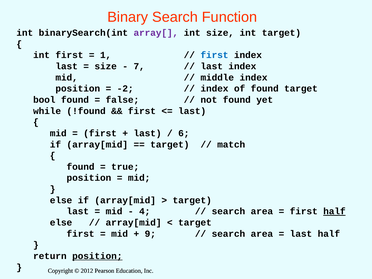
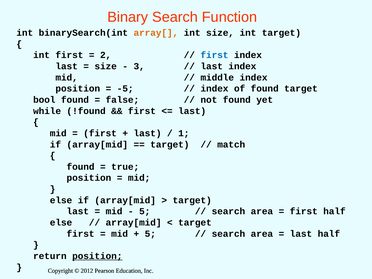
array[ colour: purple -> orange
1: 1 -> 2
7: 7 -> 3
-2: -2 -> -5
6: 6 -> 1
4 at (145, 211): 4 -> 5
half at (334, 211) underline: present -> none
9 at (150, 234): 9 -> 5
